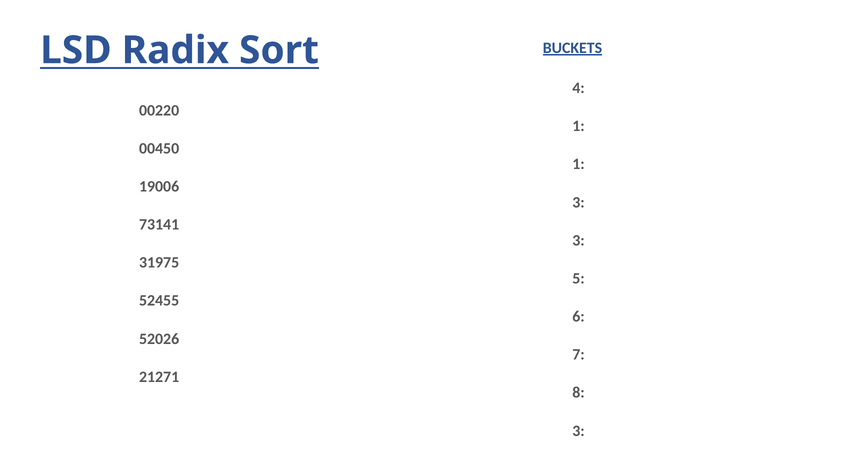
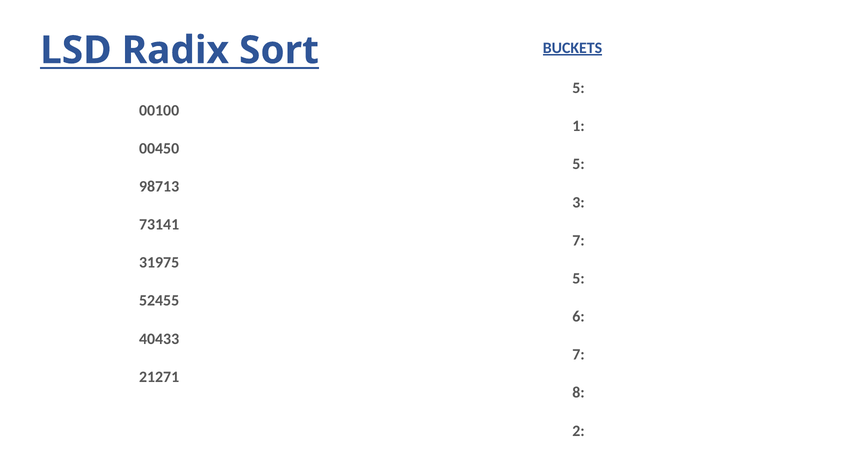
4 at (578, 88): 4 -> 5
00220: 00220 -> 00100
1 at (578, 164): 1 -> 5
19006: 19006 -> 98713
3 at (578, 241): 3 -> 7
52026: 52026 -> 40433
3 at (578, 431): 3 -> 2
